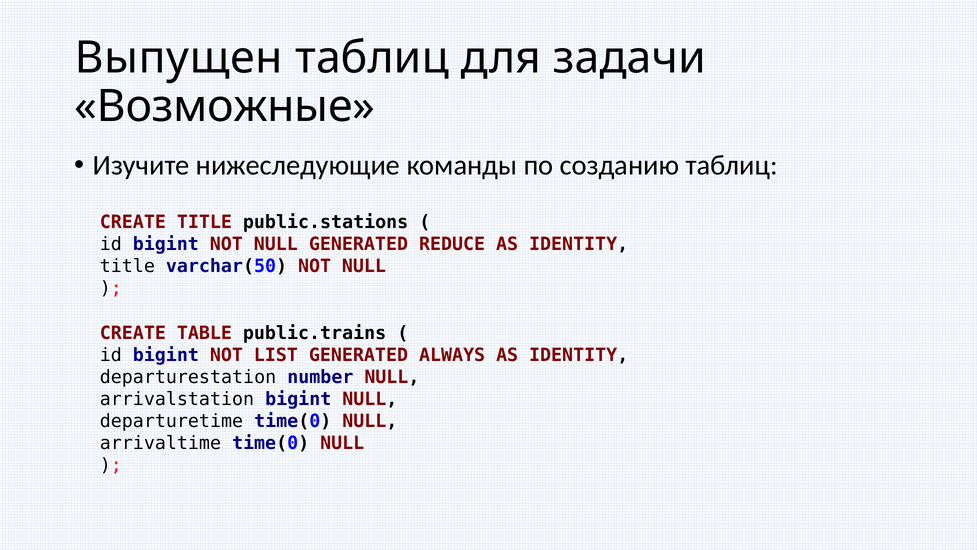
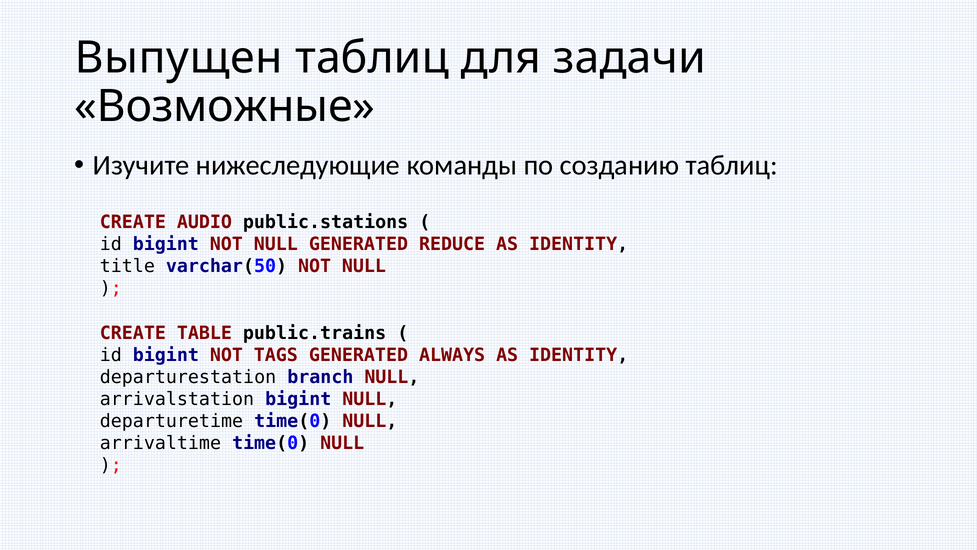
CREATE TITLE: TITLE -> AUDIO
LIST: LIST -> TAGS
number: number -> branch
